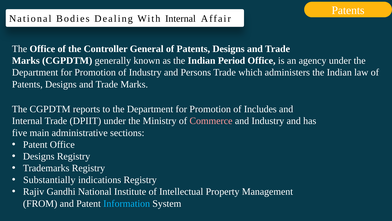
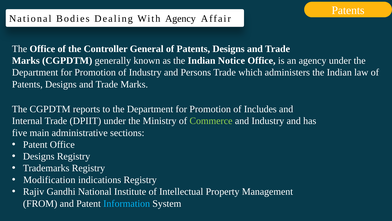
With Internal: Internal -> Agency
Period: Period -> Notice
Commerce colour: pink -> light green
Substantially: Substantially -> Modification
